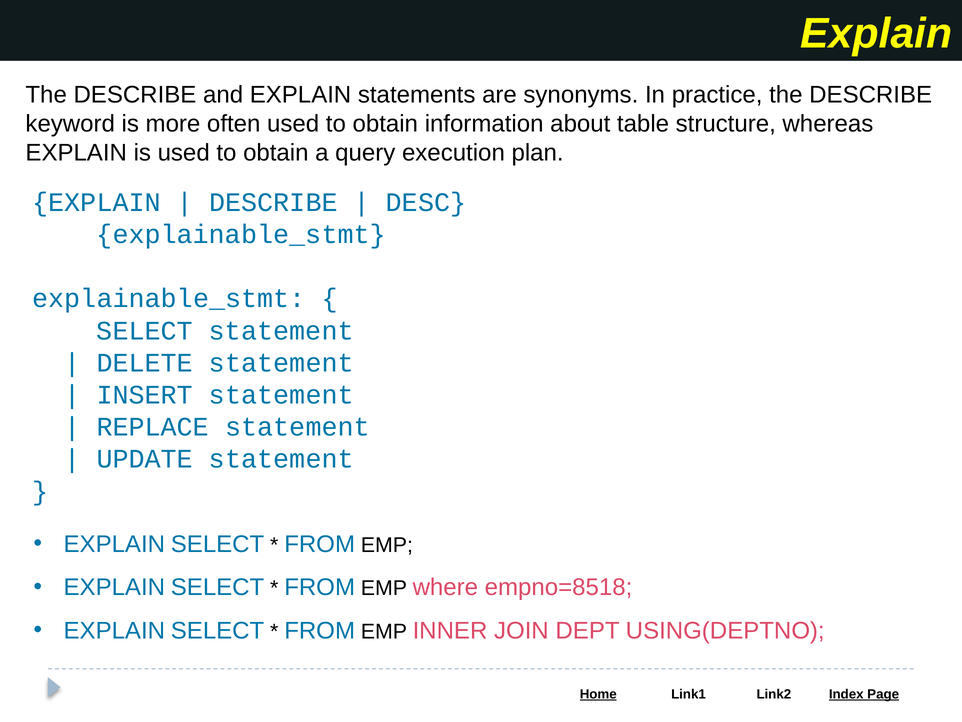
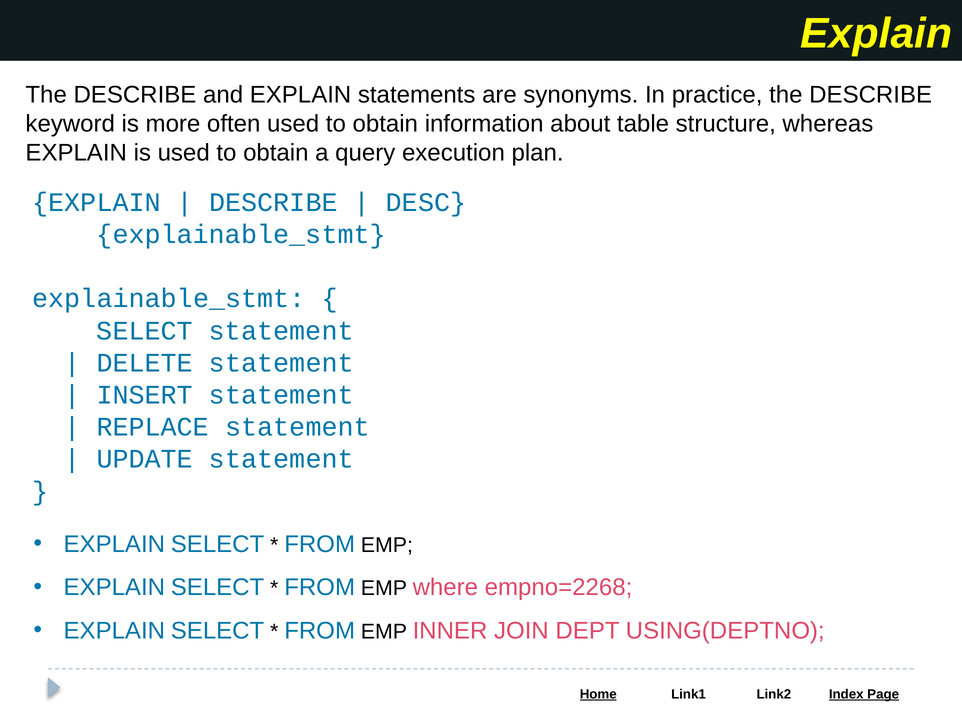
empno=8518: empno=8518 -> empno=2268
